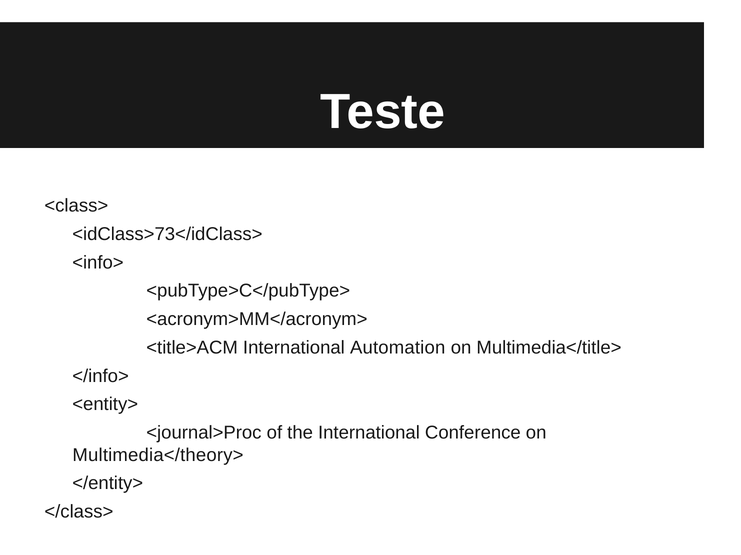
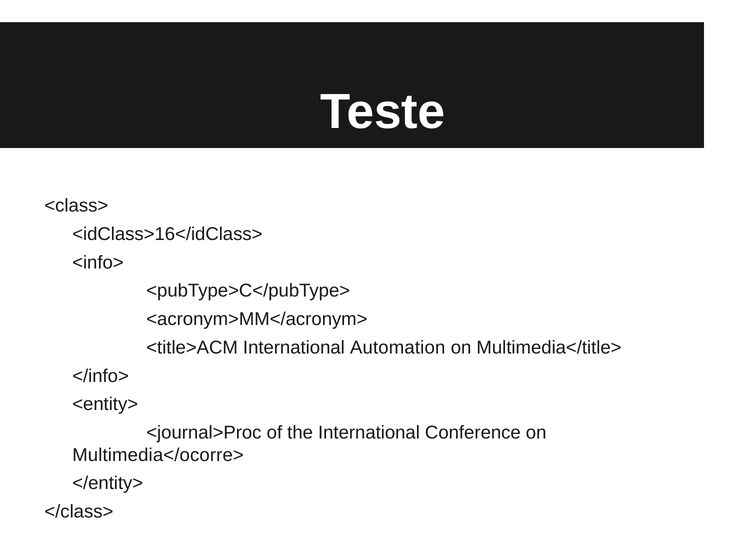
<idClass>73</idClass>: <idClass>73</idClass> -> <idClass>16</idClass>
Multimedia</theory>: Multimedia</theory> -> Multimedia</ocorre>
